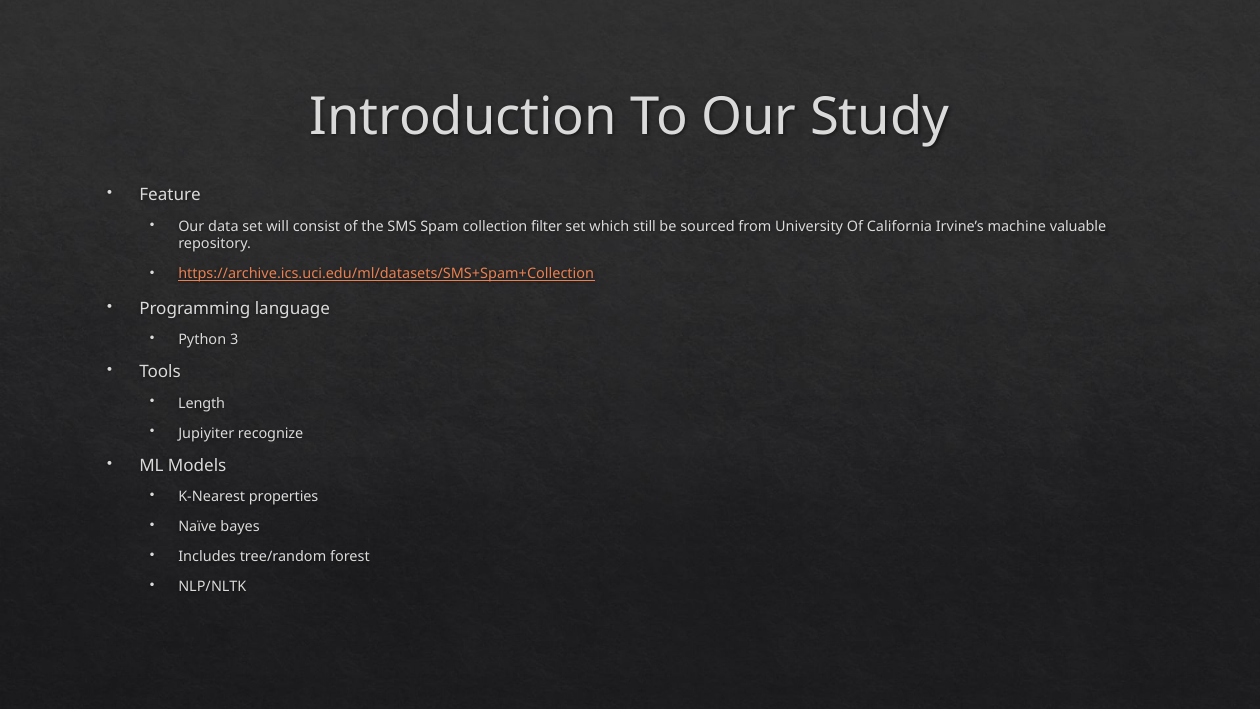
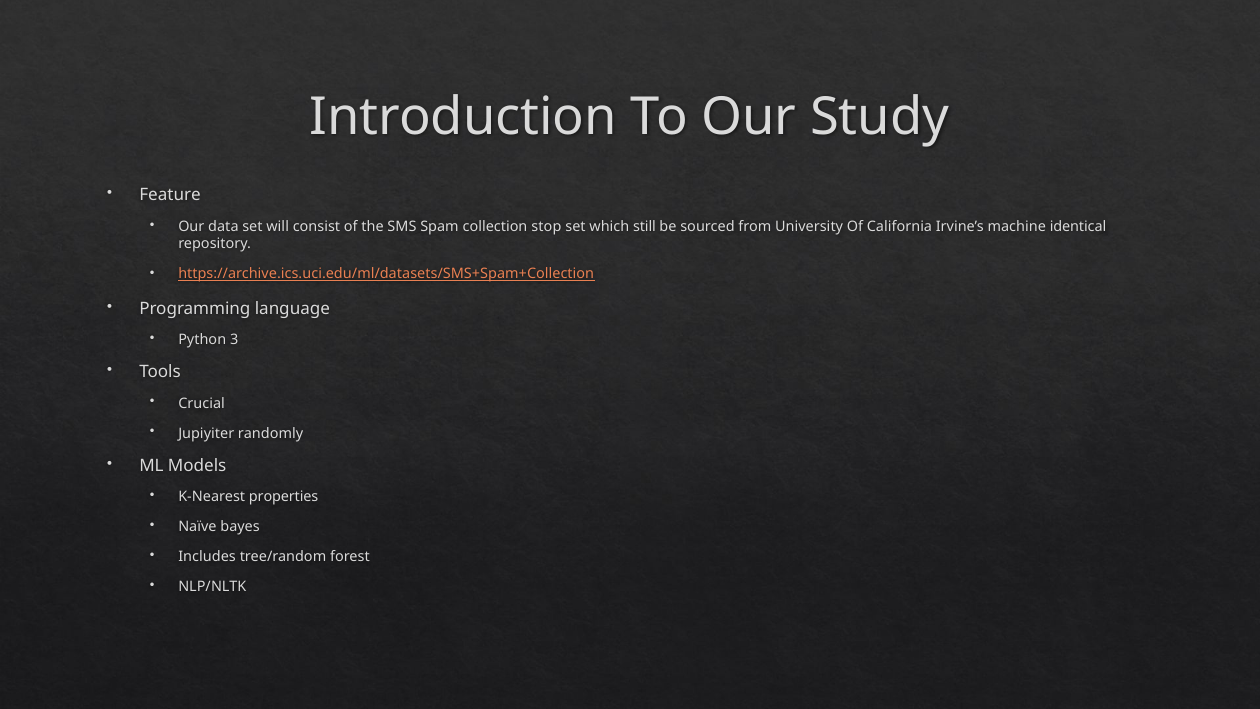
filter: filter -> stop
valuable: valuable -> identical
Length: Length -> Crucial
recognize: recognize -> randomly
